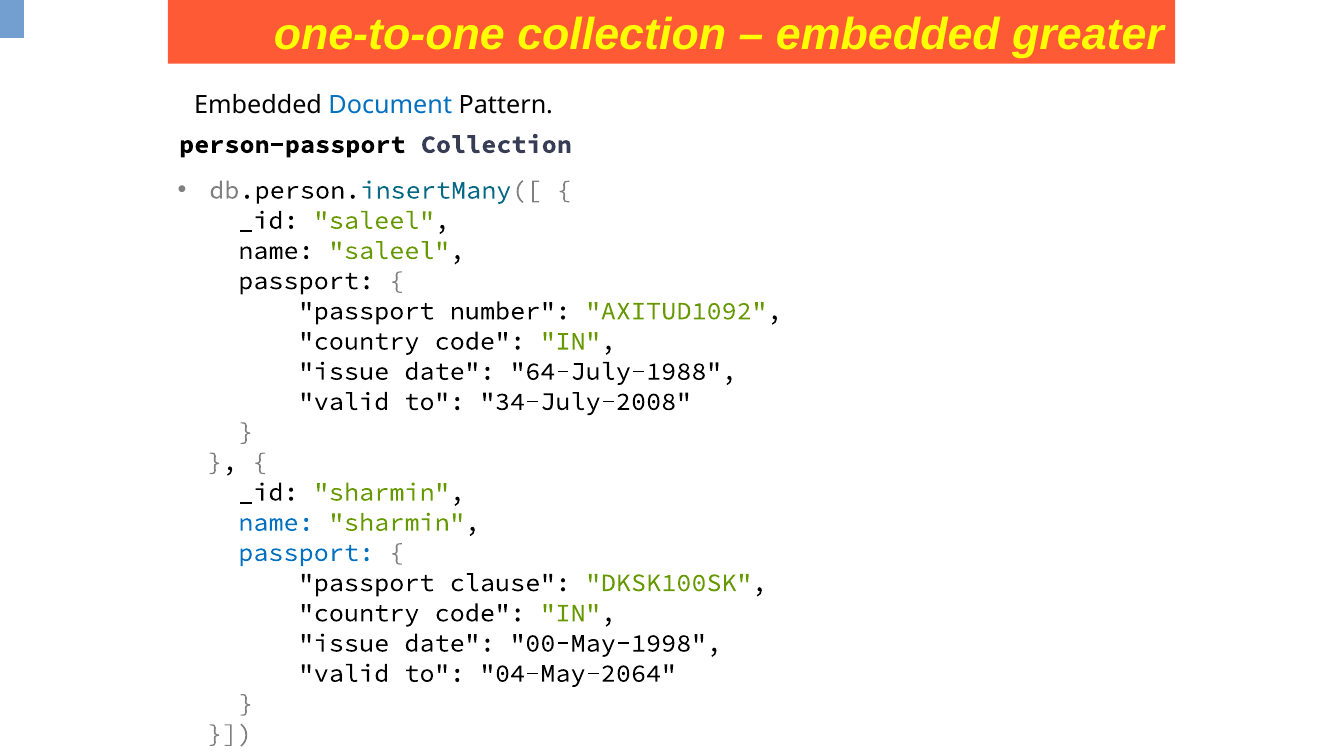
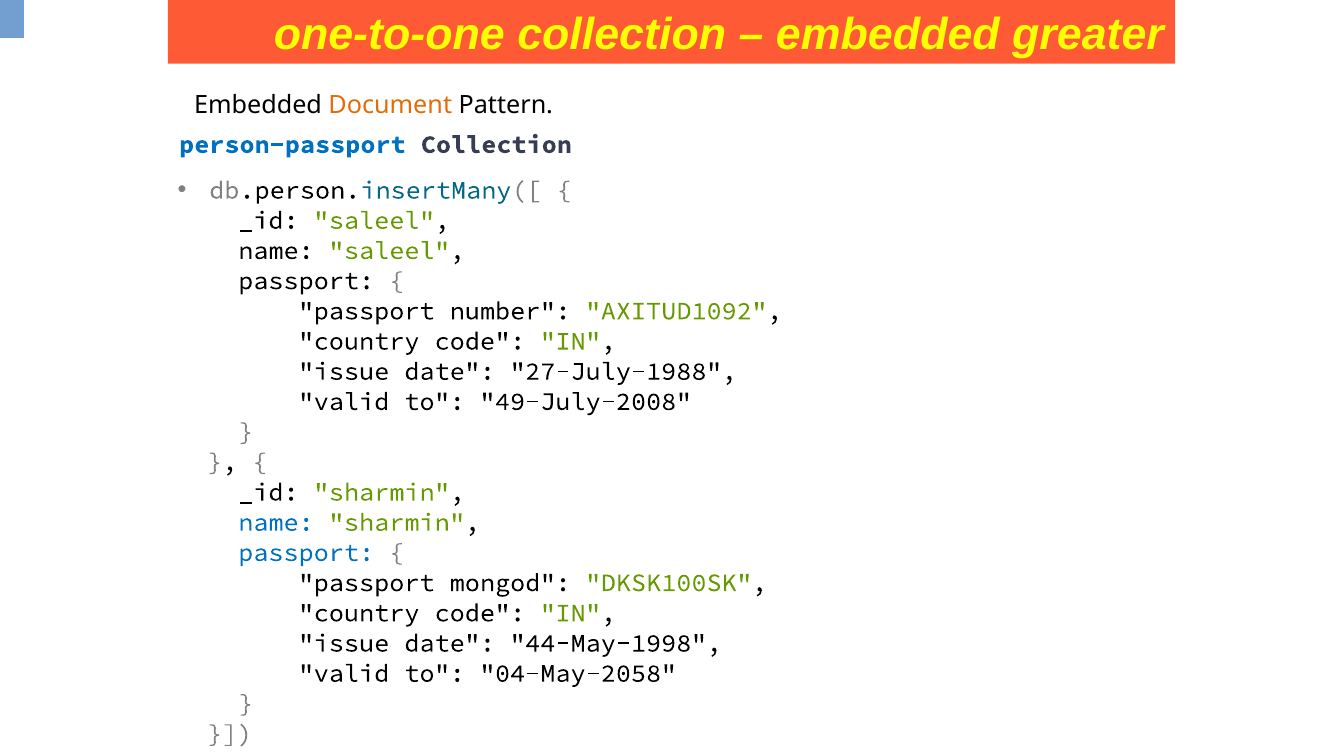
Document colour: blue -> orange
person-passport colour: black -> blue
64-July-1988: 64-July-1988 -> 27-July-1988
34-July-2008: 34-July-2008 -> 49-July-2008
clause: clause -> mongod
00-May-1998: 00-May-1998 -> 44-May-1998
04-May-2064: 04-May-2064 -> 04-May-2058
